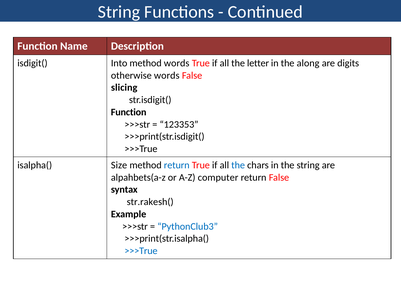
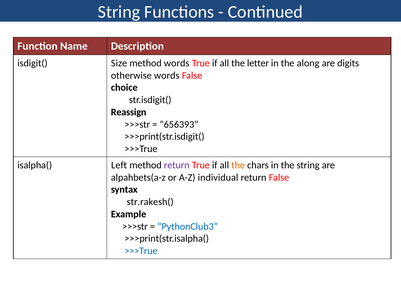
Into: Into -> Size
slicing: slicing -> choice
Function at (129, 112): Function -> Reassign
123353: 123353 -> 656393
Size: Size -> Left
return at (177, 165) colour: blue -> purple
the at (238, 165) colour: blue -> orange
computer: computer -> individual
